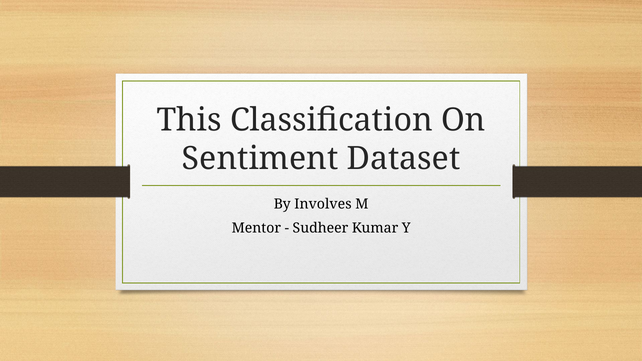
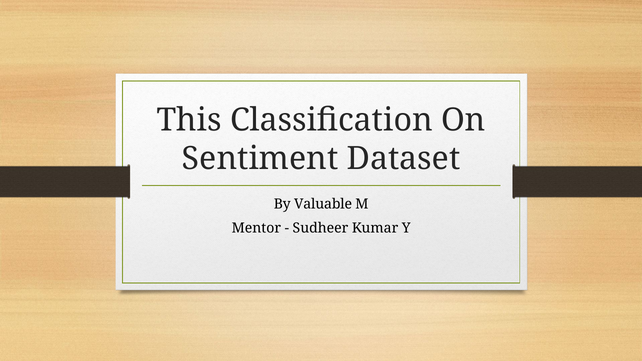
Involves: Involves -> Valuable
